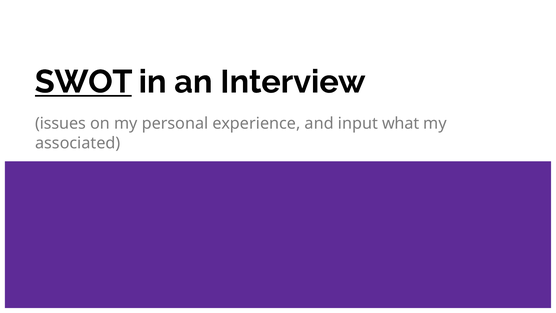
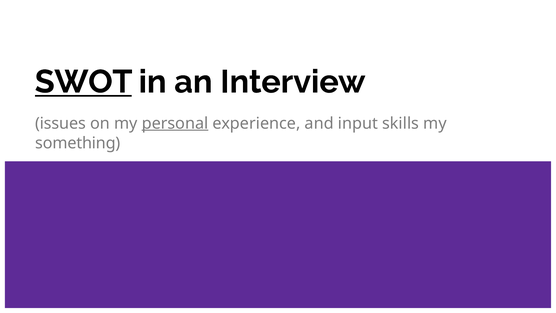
personal underline: none -> present
what: what -> skills
associated: associated -> something
